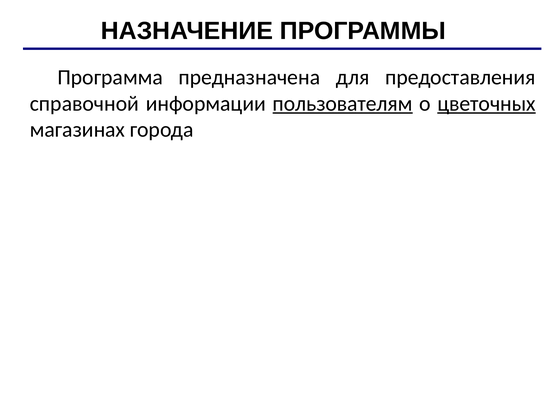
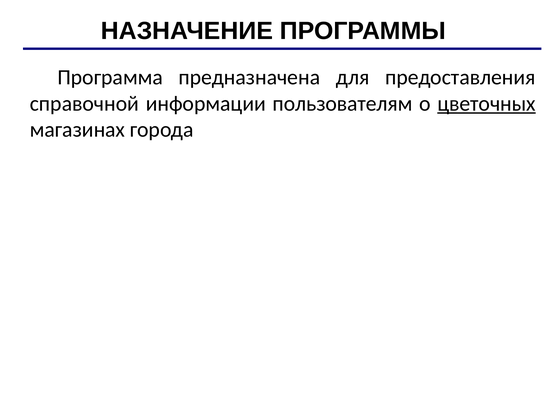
пользователям underline: present -> none
